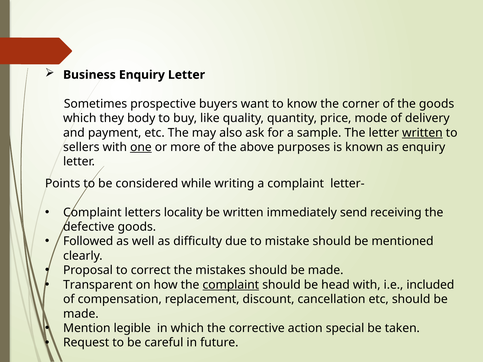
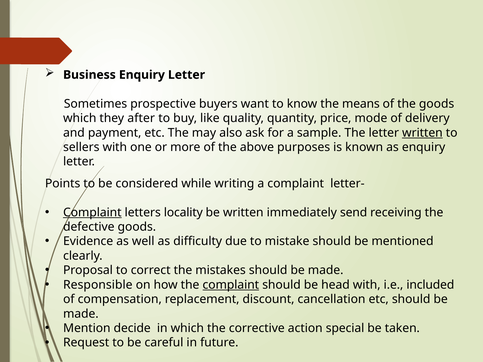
corner: corner -> means
body: body -> after
one underline: present -> none
Complaint at (92, 213) underline: none -> present
Followed: Followed -> Evidence
Transparent: Transparent -> Responsible
legible: legible -> decide
